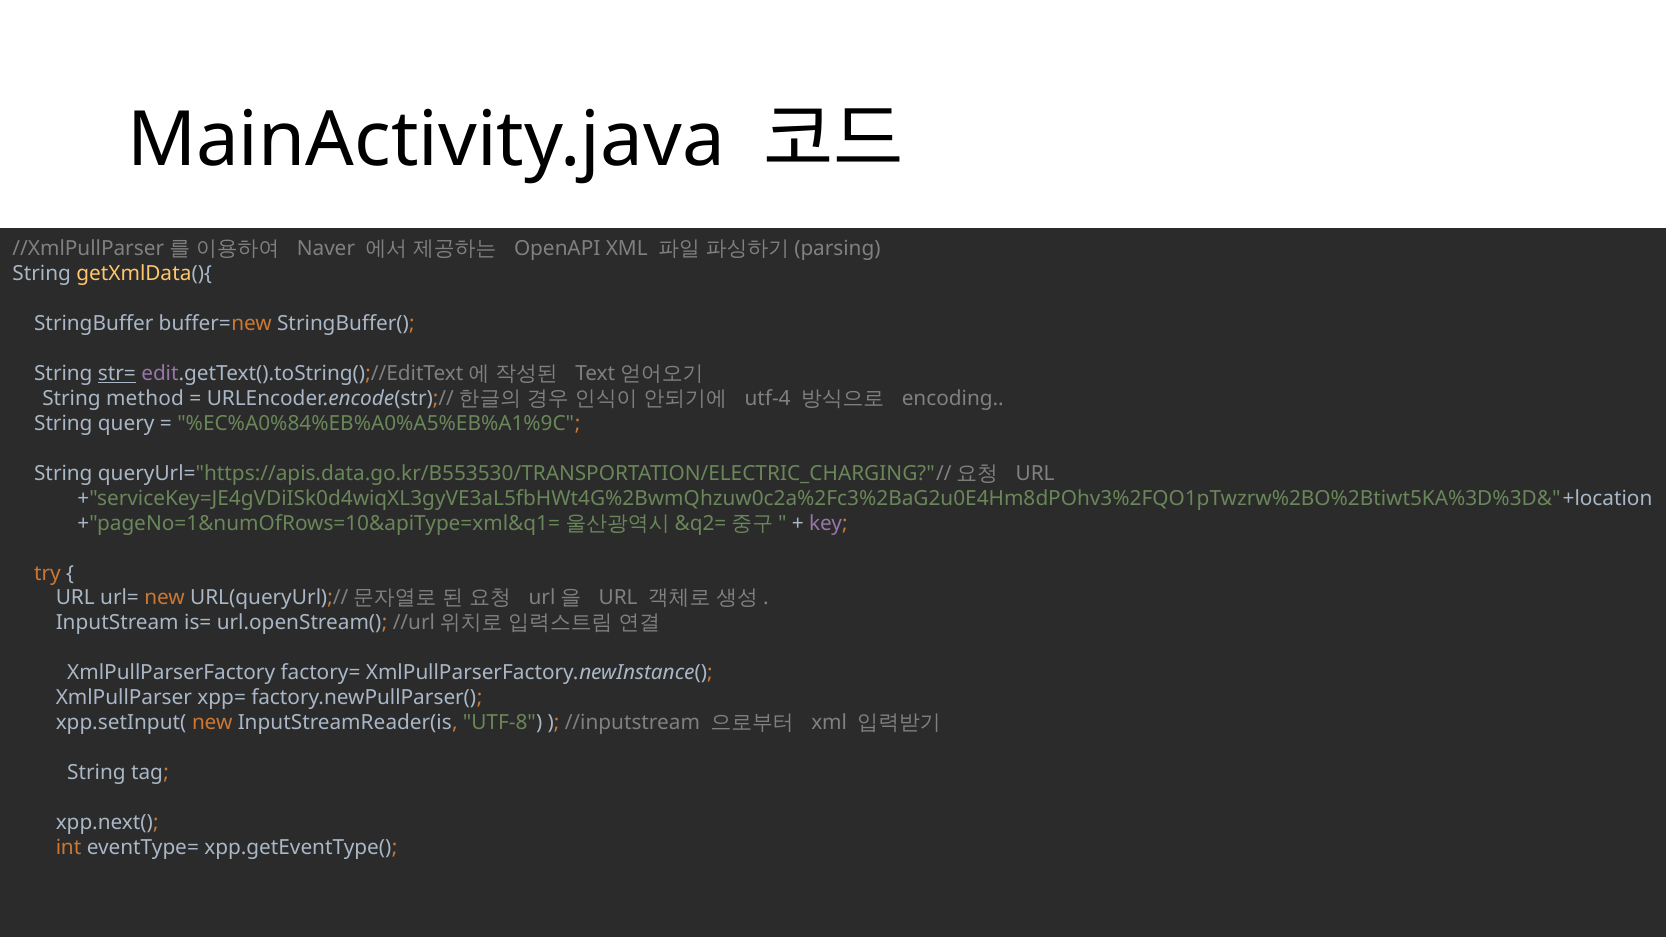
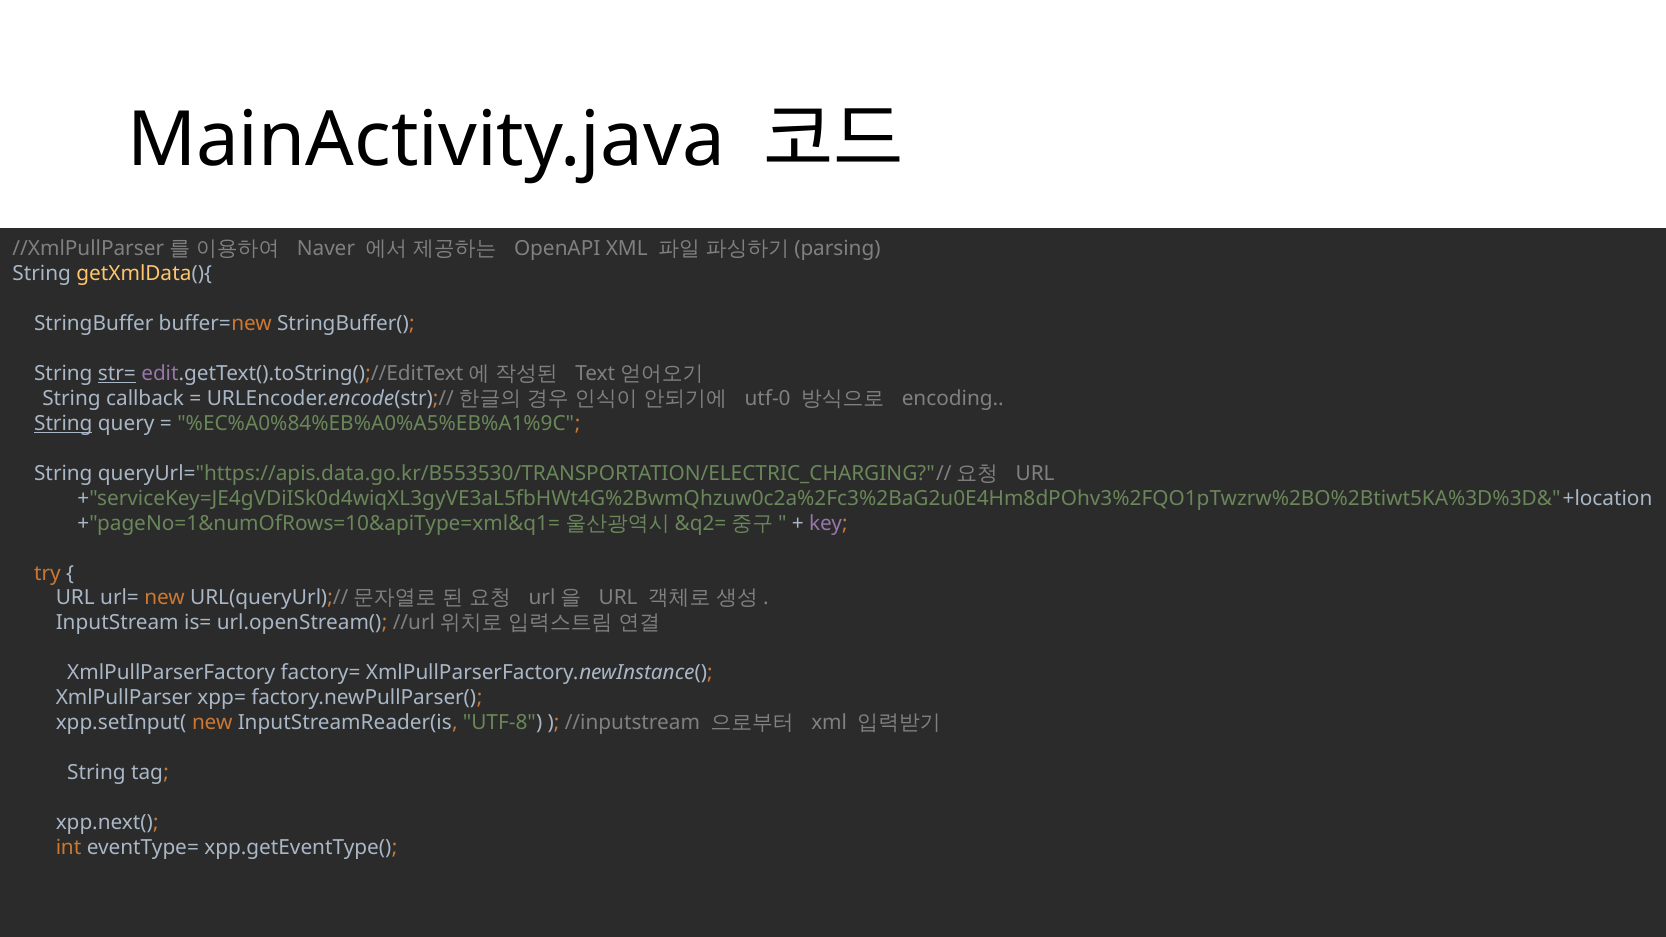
method: method -> callback
utf-4: utf-4 -> utf-0
String at (63, 423) underline: none -> present
